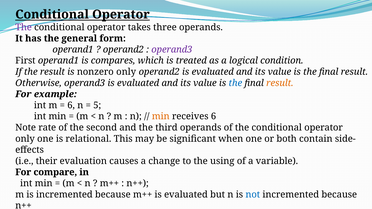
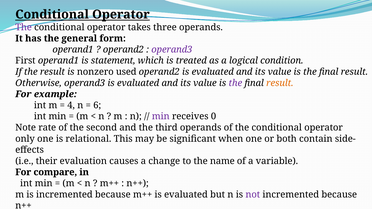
compares: compares -> statement
nonzero only: only -> used
the at (235, 83) colour: blue -> purple
6 at (71, 105): 6 -> 4
5: 5 -> 6
min at (161, 117) colour: orange -> purple
receives 6: 6 -> 0
using: using -> name
not at (253, 195) colour: blue -> purple
